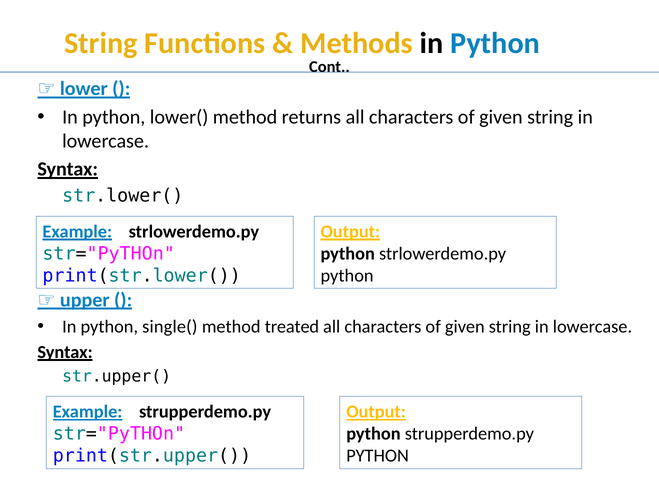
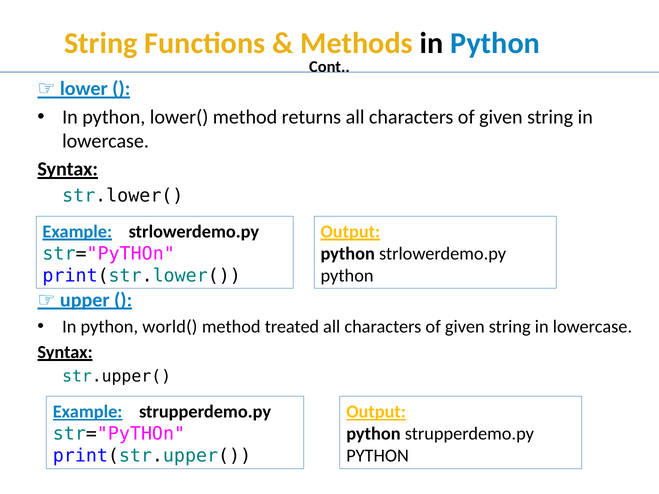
single(: single( -> world(
